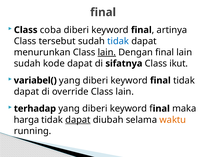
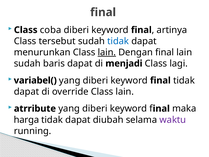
kode: kode -> baris
sifatnya: sifatnya -> menjadi
ikut: ikut -> lagi
terhadap: terhadap -> atrribute
dapat at (78, 120) underline: present -> none
waktu colour: orange -> purple
